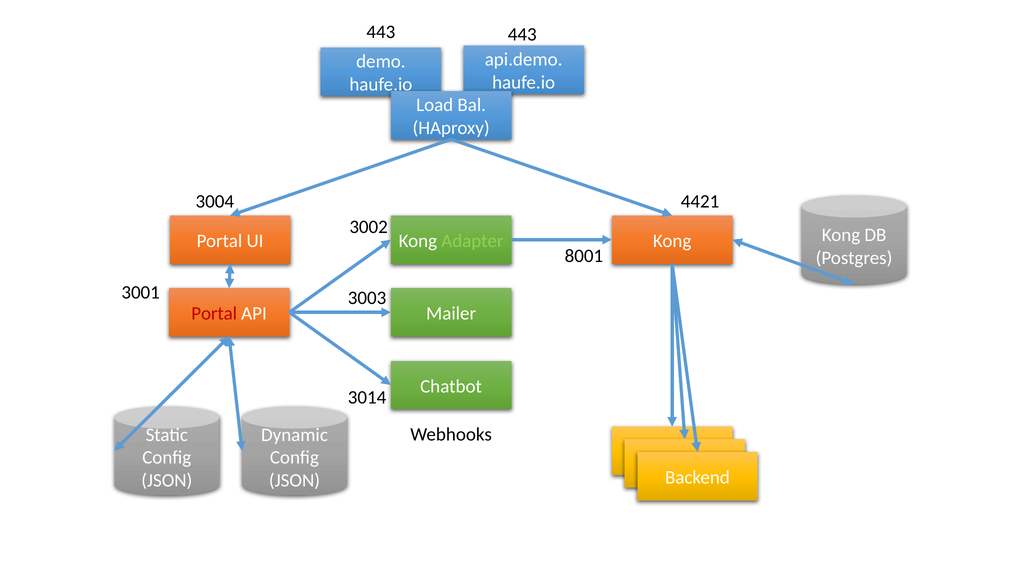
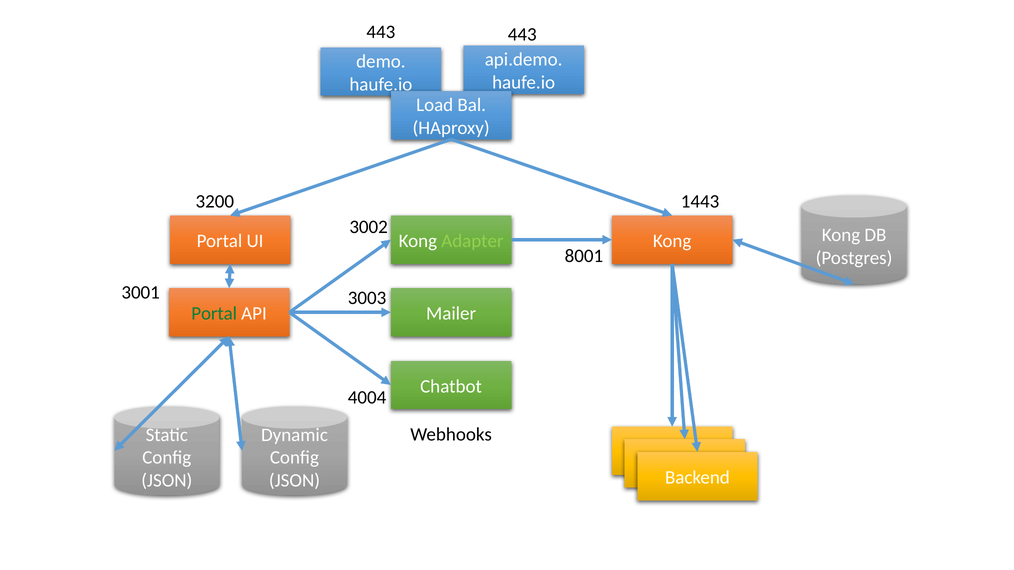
3004: 3004 -> 3200
4421: 4421 -> 1443
Portal at (214, 314) colour: red -> green
3014: 3014 -> 4004
